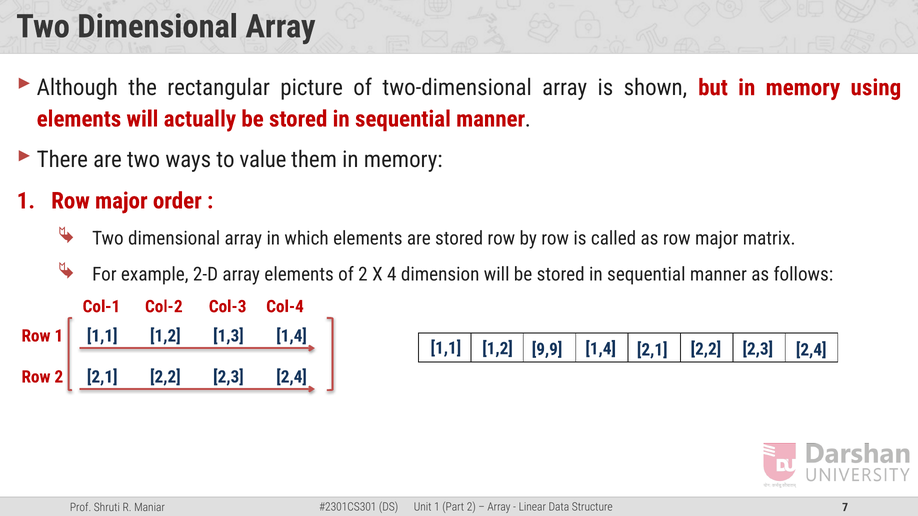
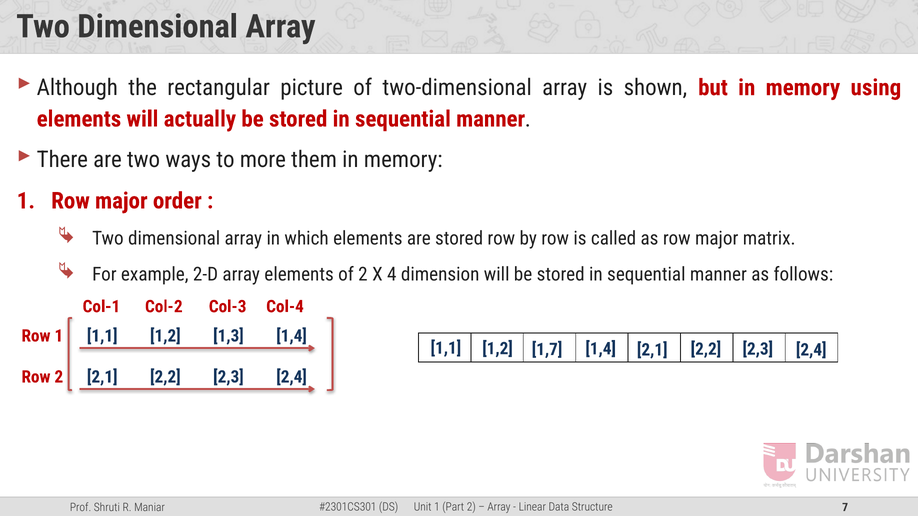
value: value -> more
9,9: 9,9 -> 1,7
